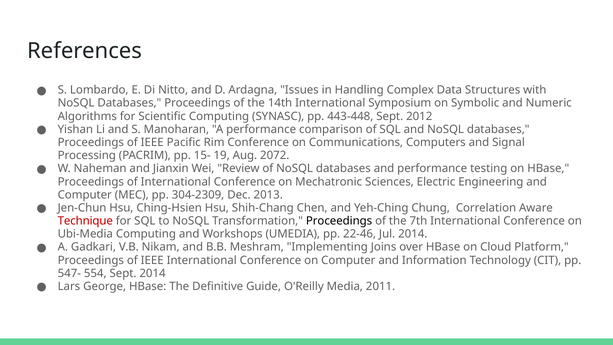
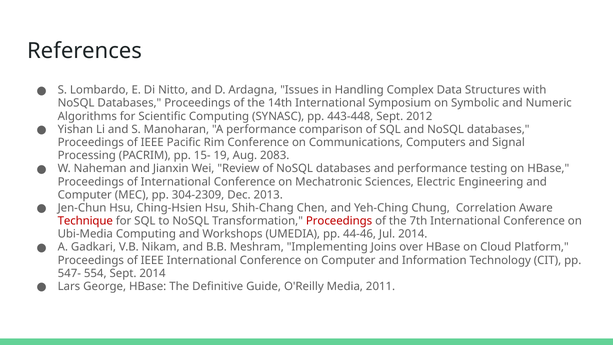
2072: 2072 -> 2083
Proceedings at (339, 221) colour: black -> red
22-46: 22-46 -> 44-46
